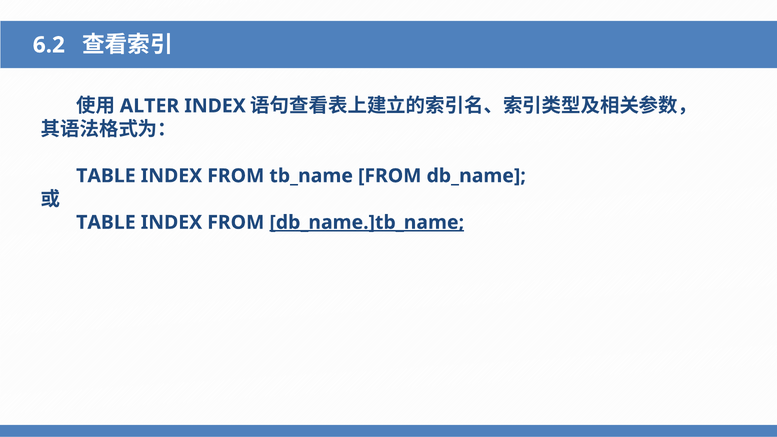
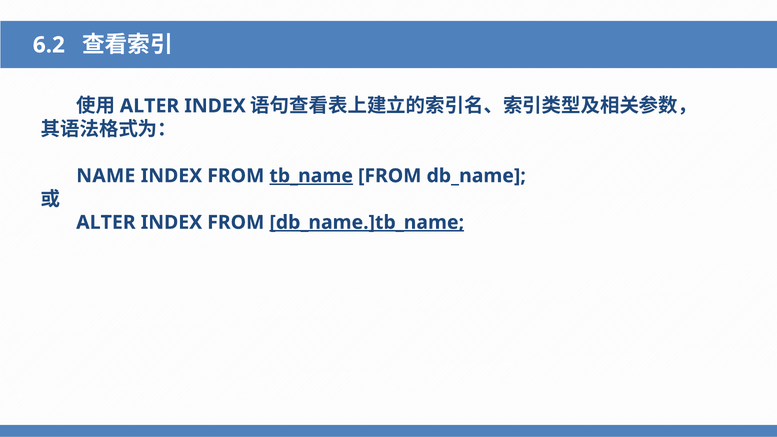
ТАВLЕ: ТАВLЕ -> NAME
tb_name underline: none -> present
TABLE at (106, 223): TABLE -> ALTER
